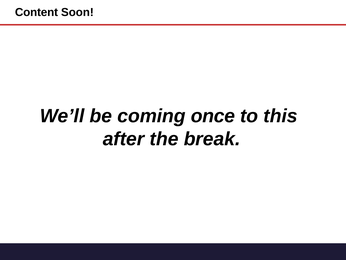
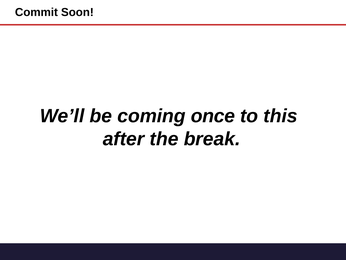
Content: Content -> Commit
